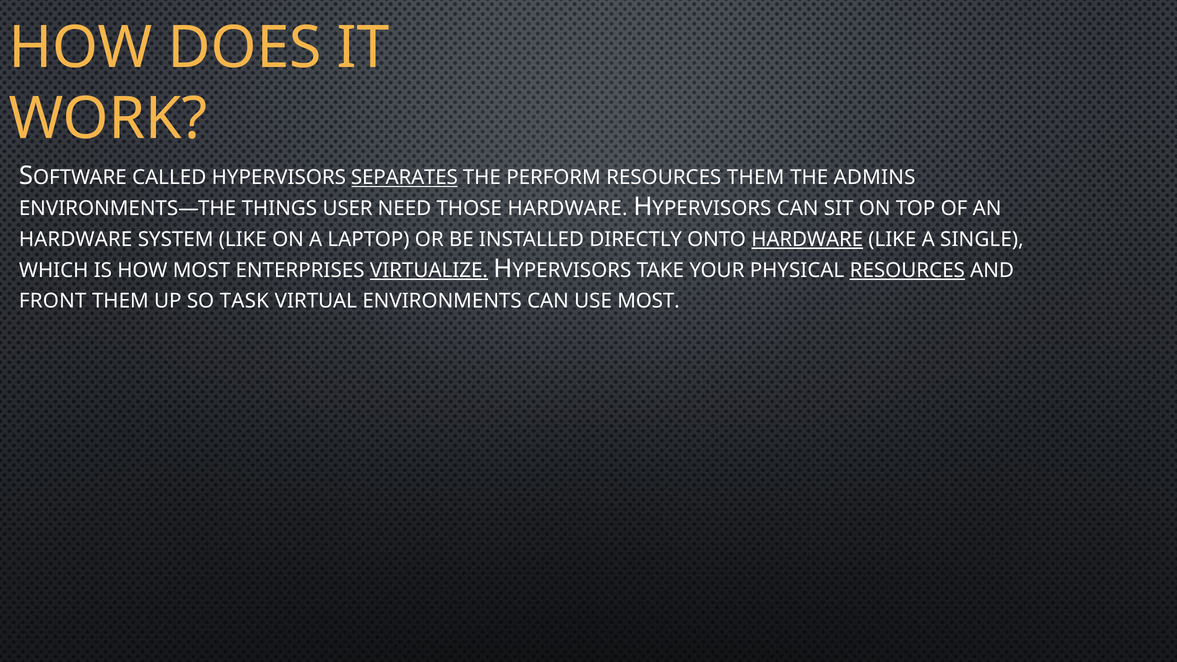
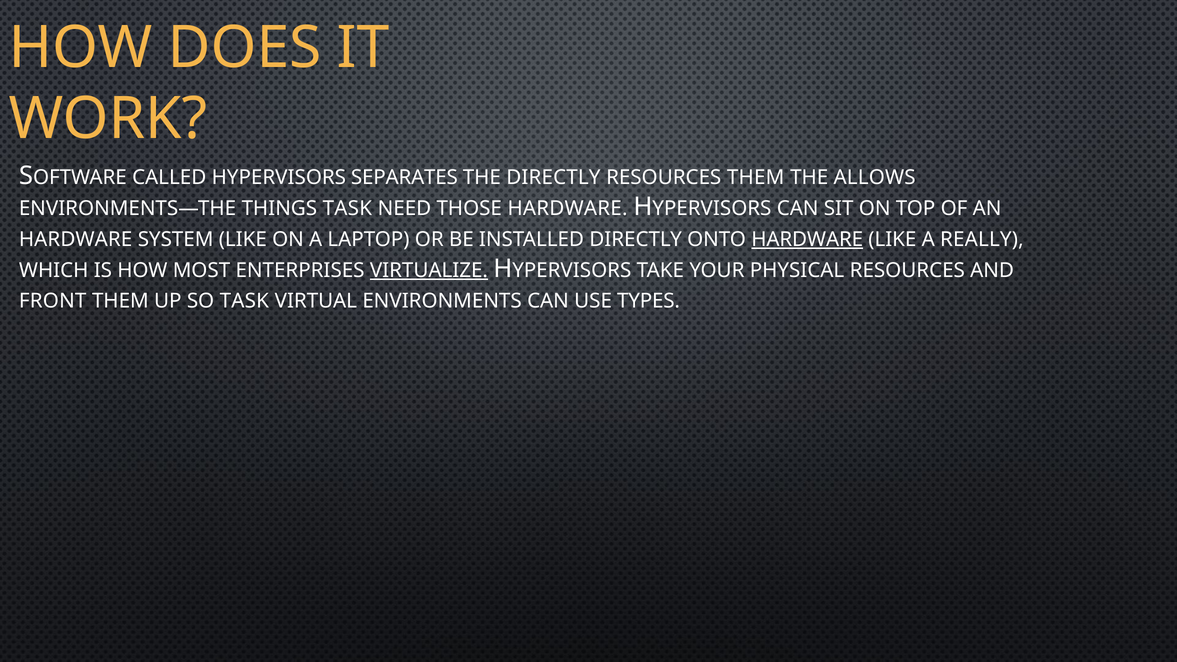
SEPARATES underline: present -> none
THE PERFORM: PERFORM -> DIRECTLY
ADMINS: ADMINS -> ALLOWS
THINGS USER: USER -> TASK
SINGLE: SINGLE -> REALLY
RESOURCES at (907, 270) underline: present -> none
USE MOST: MOST -> TYPES
